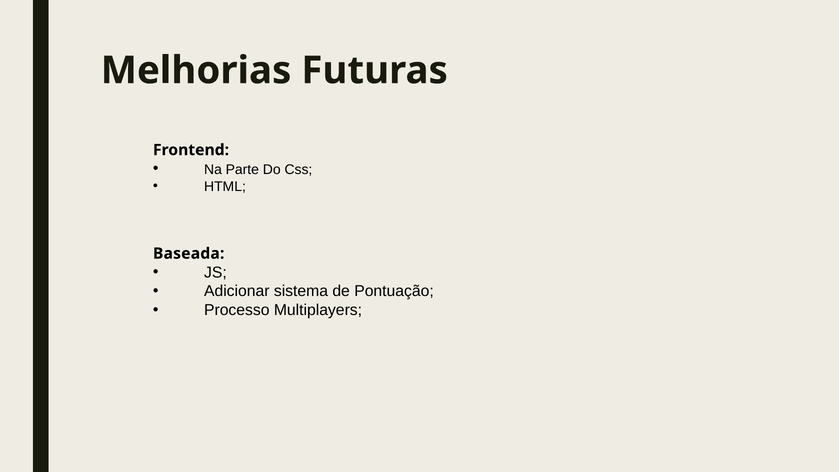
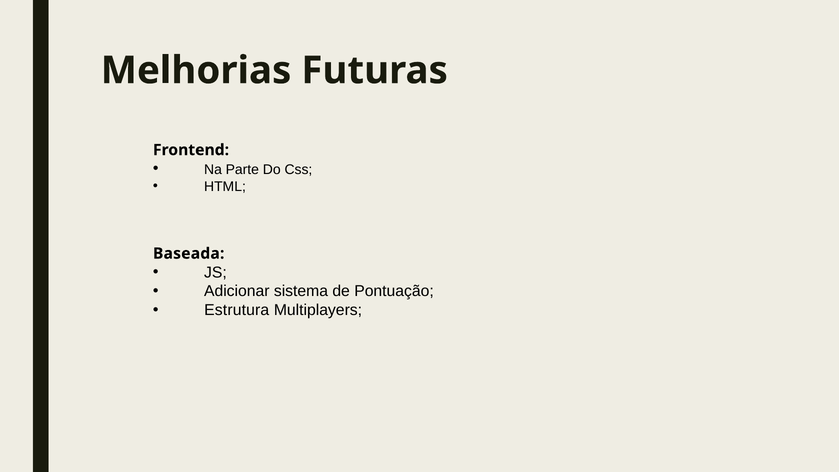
Processo: Processo -> Estrutura
